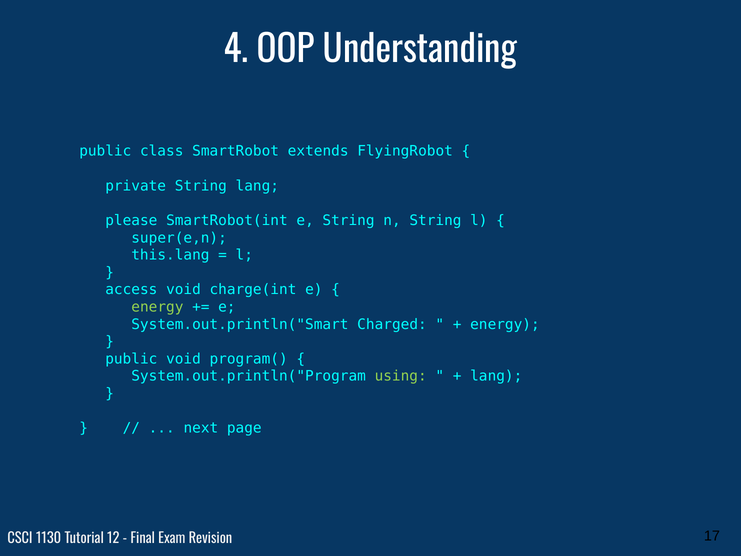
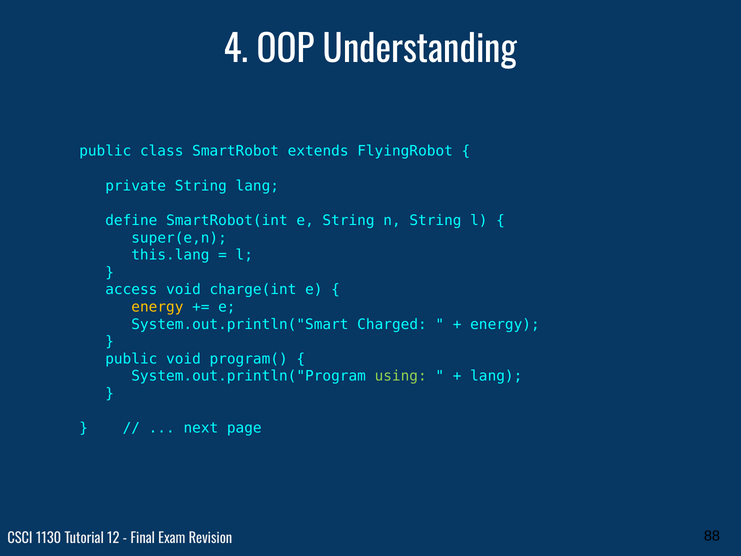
please: please -> define
energy at (157, 307) colour: light green -> yellow
17: 17 -> 88
